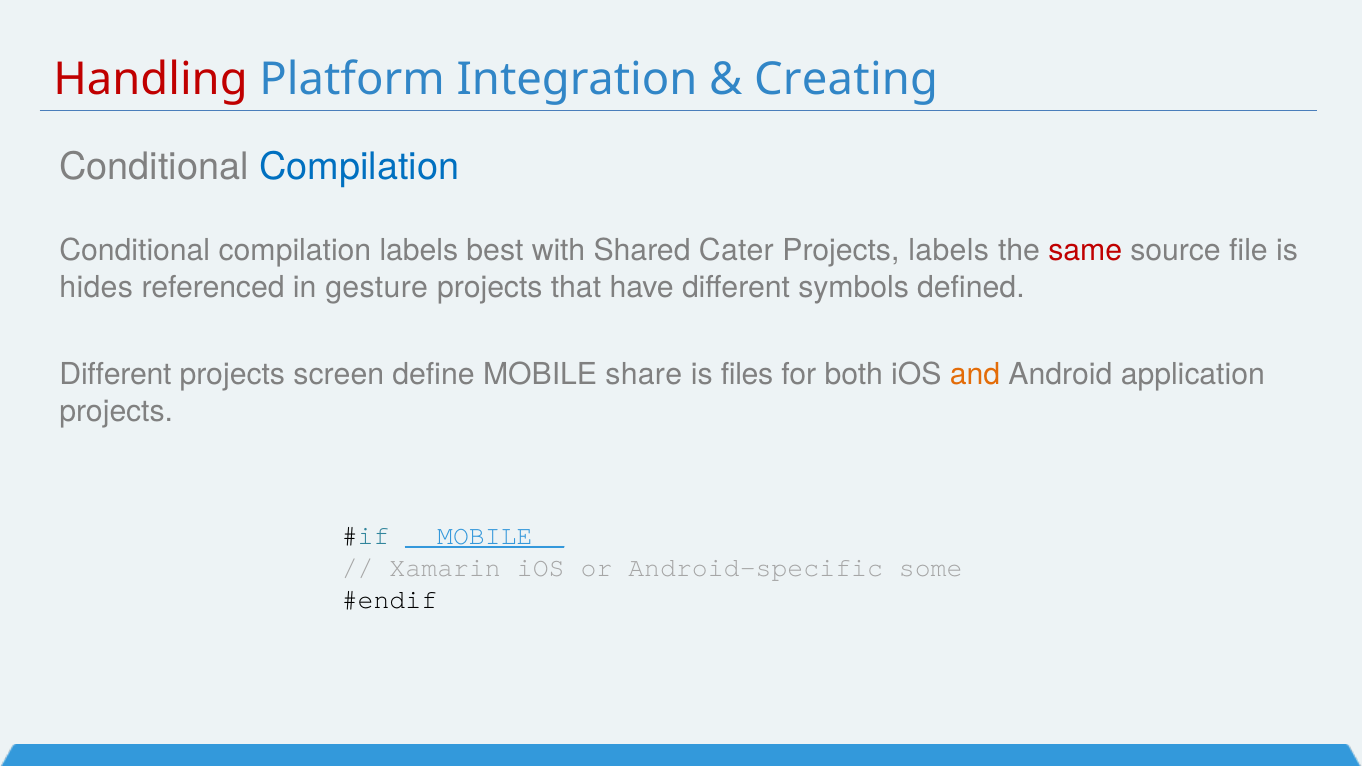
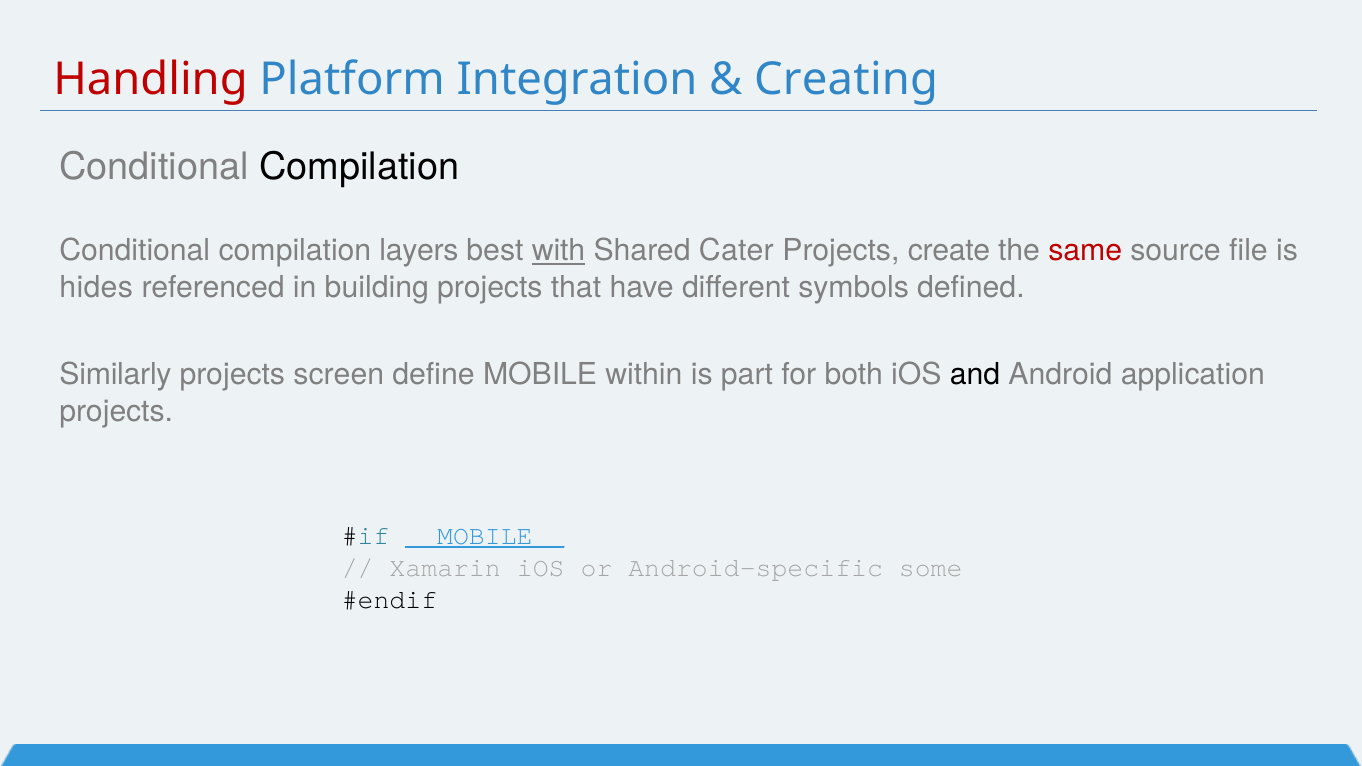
Compilation at (359, 167) colour: blue -> black
compilation labels: labels -> layers
with underline: none -> present
Projects labels: labels -> create
gesture: gesture -> building
Different at (116, 375): Different -> Similarly
share: share -> within
files: files -> part
and colour: orange -> black
